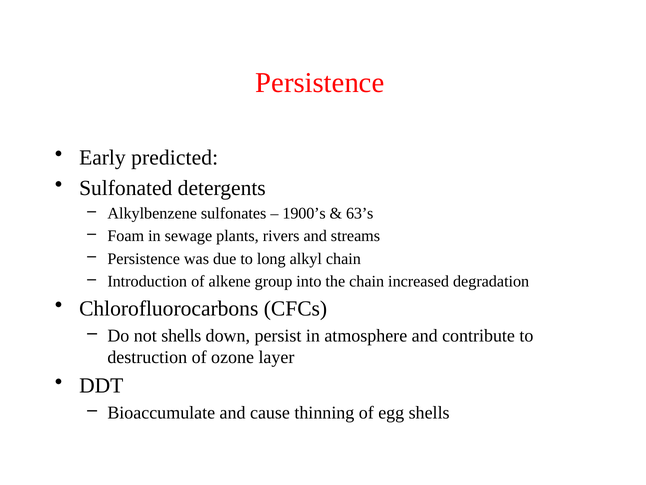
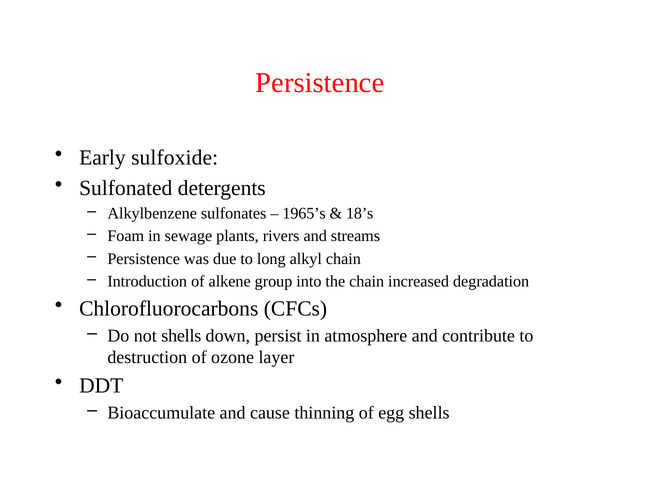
predicted: predicted -> sulfoxide
1900’s: 1900’s -> 1965’s
63’s: 63’s -> 18’s
